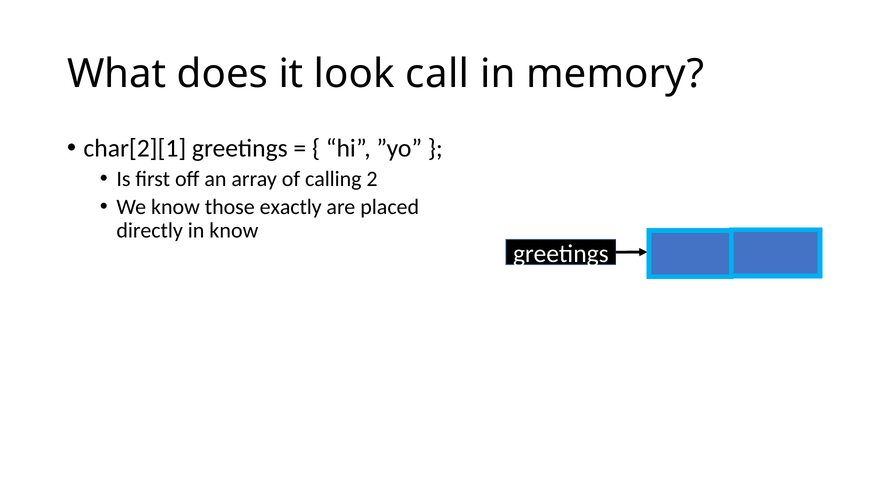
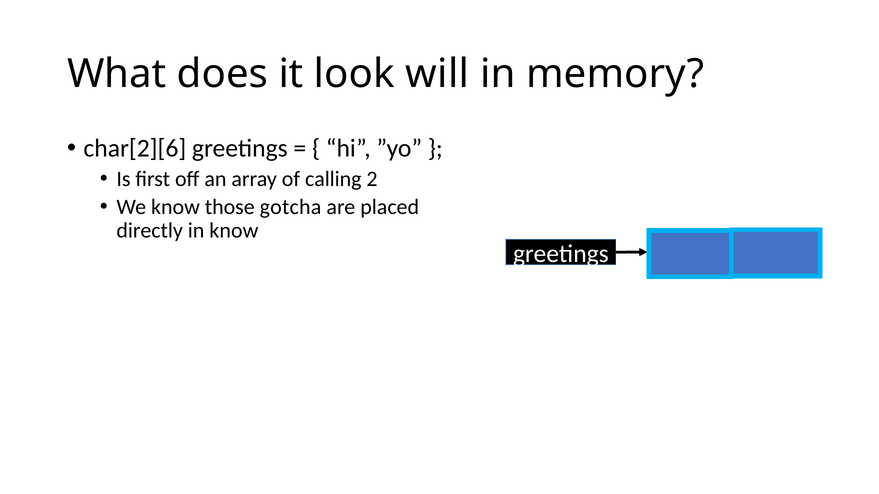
call: call -> will
char[2][1: char[2][1 -> char[2][6
exactly: exactly -> gotcha
